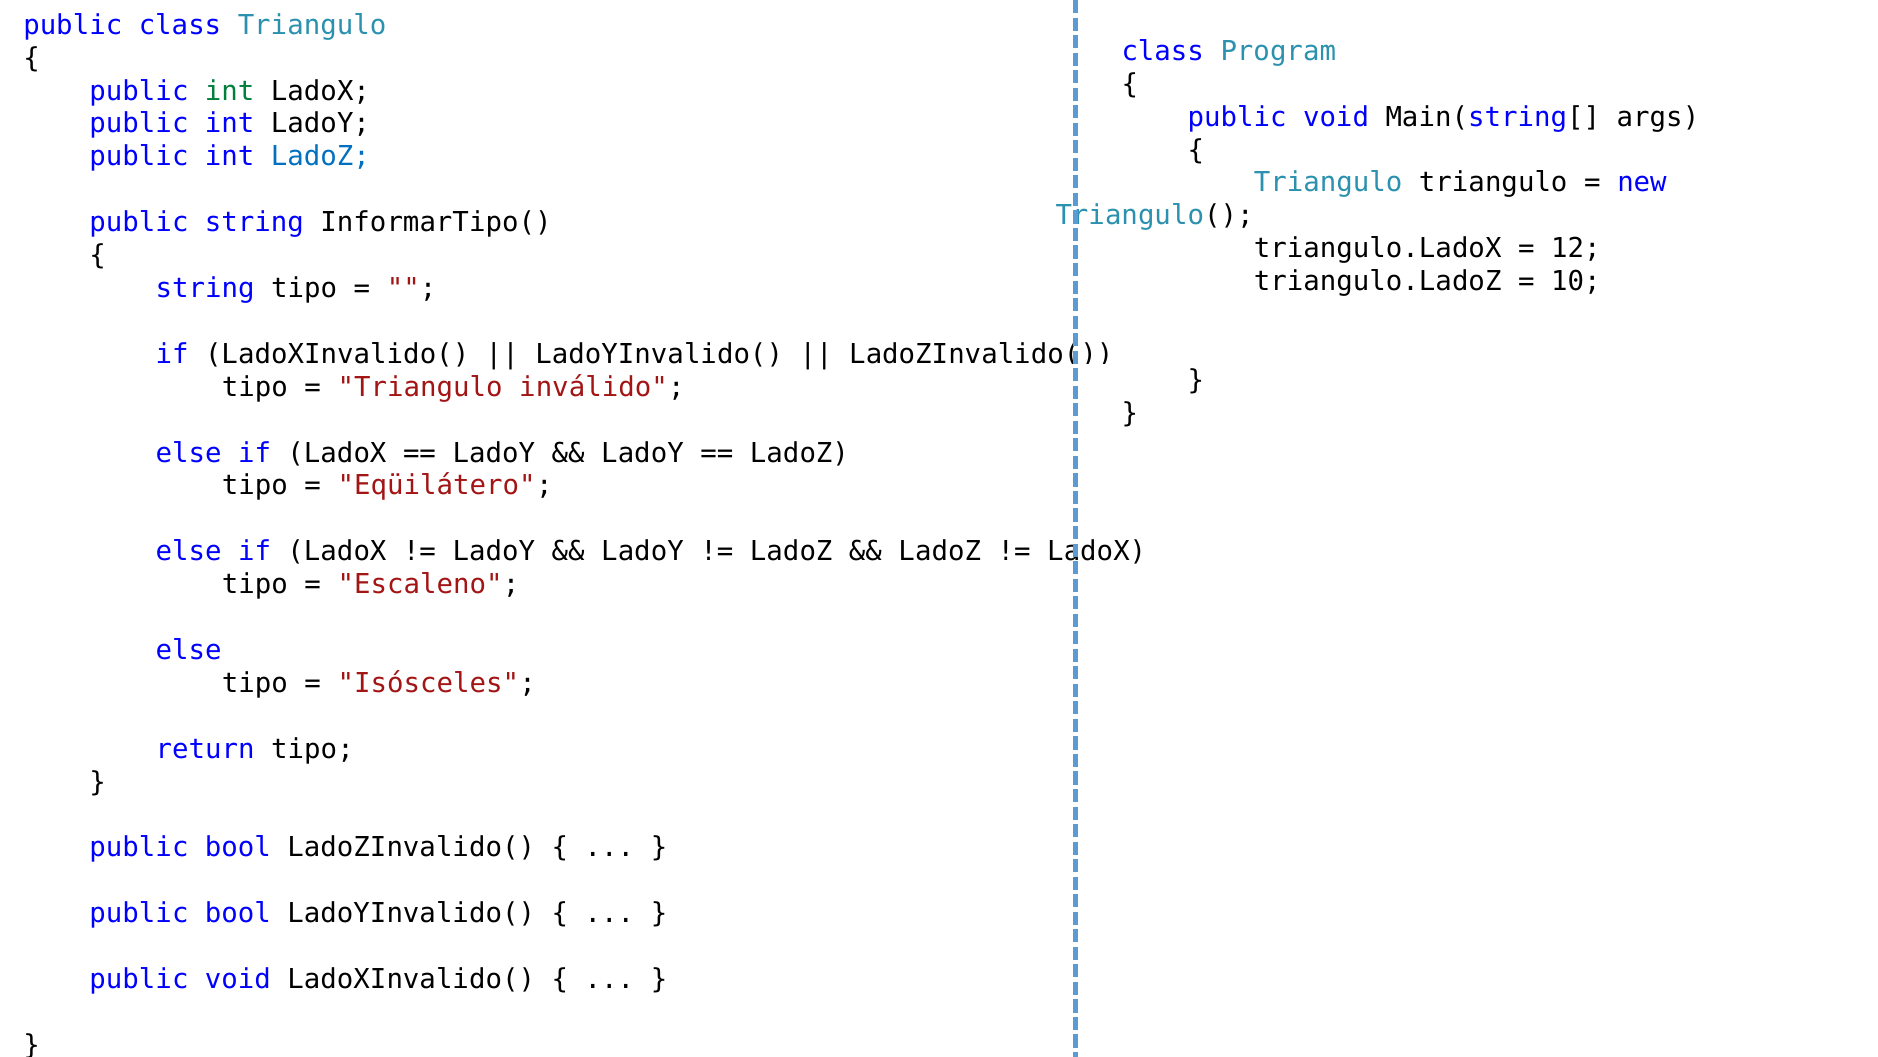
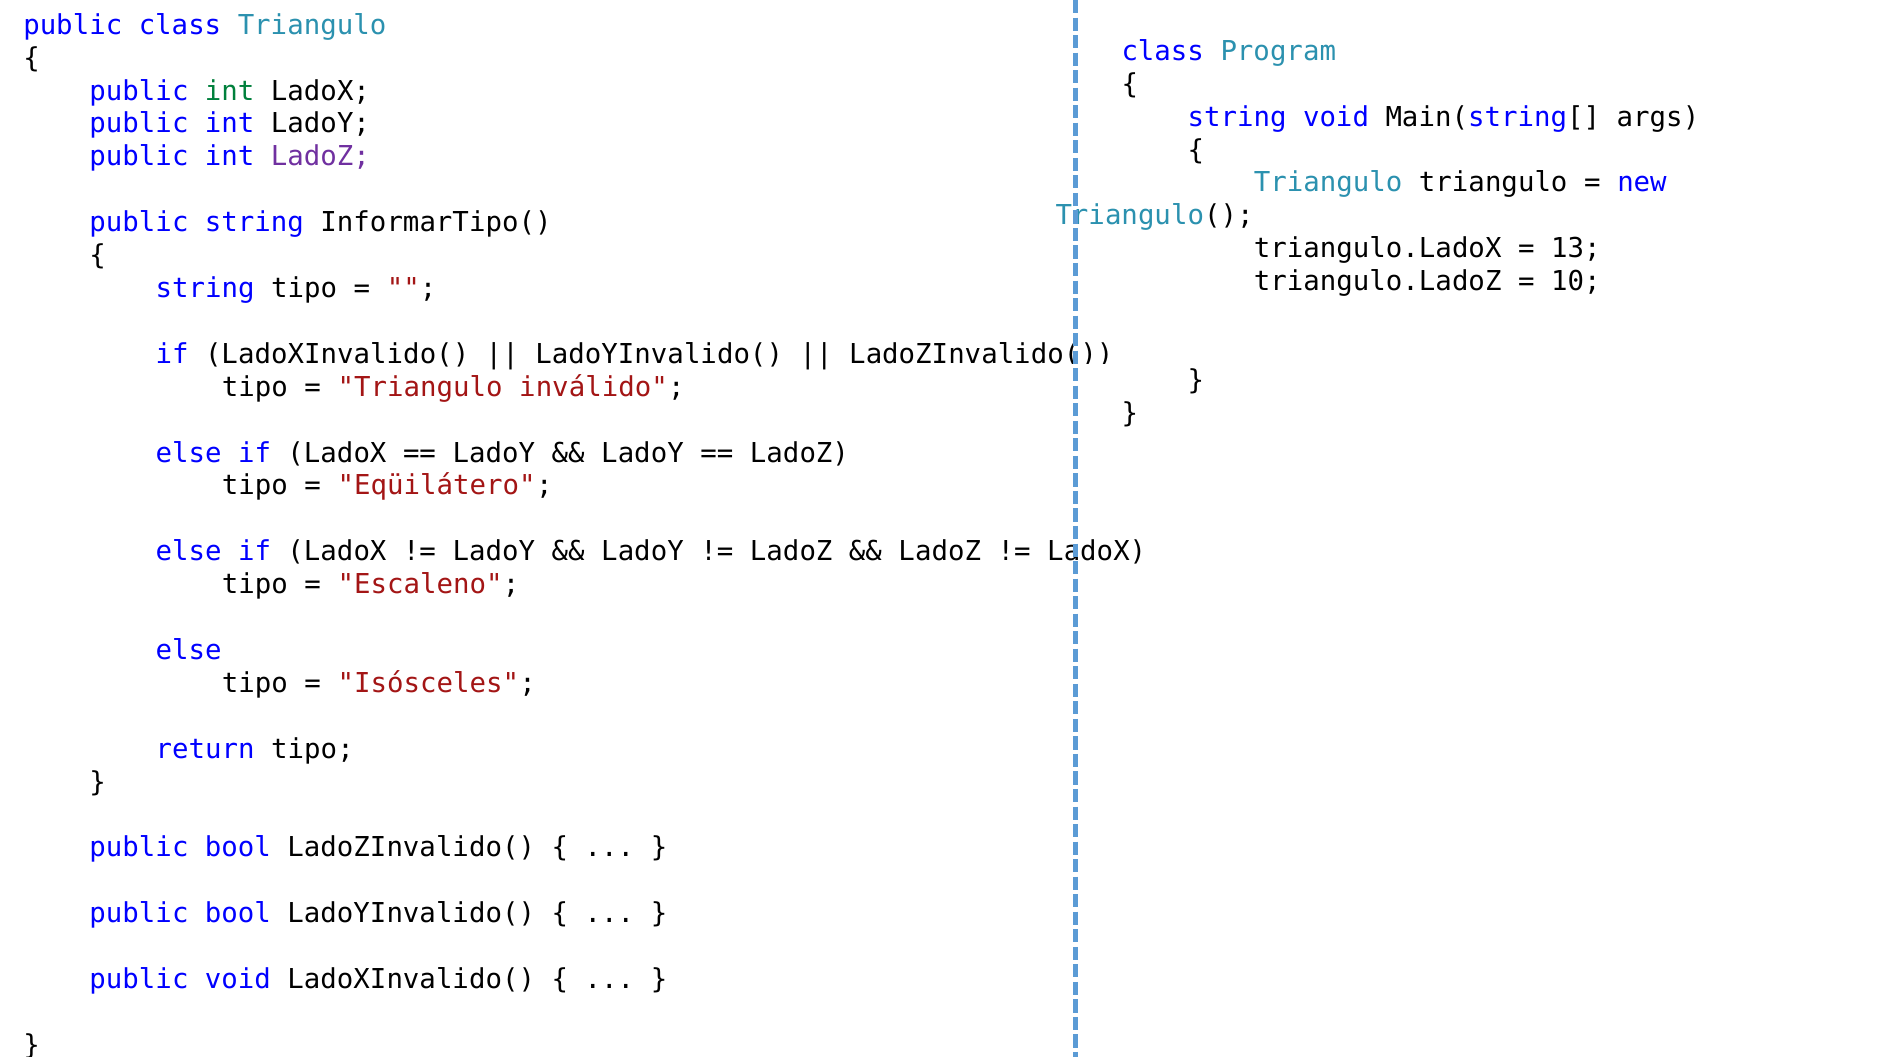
public at (1237, 117): public -> string
LadoZ at (320, 157) colour: blue -> purple
12: 12 -> 13
